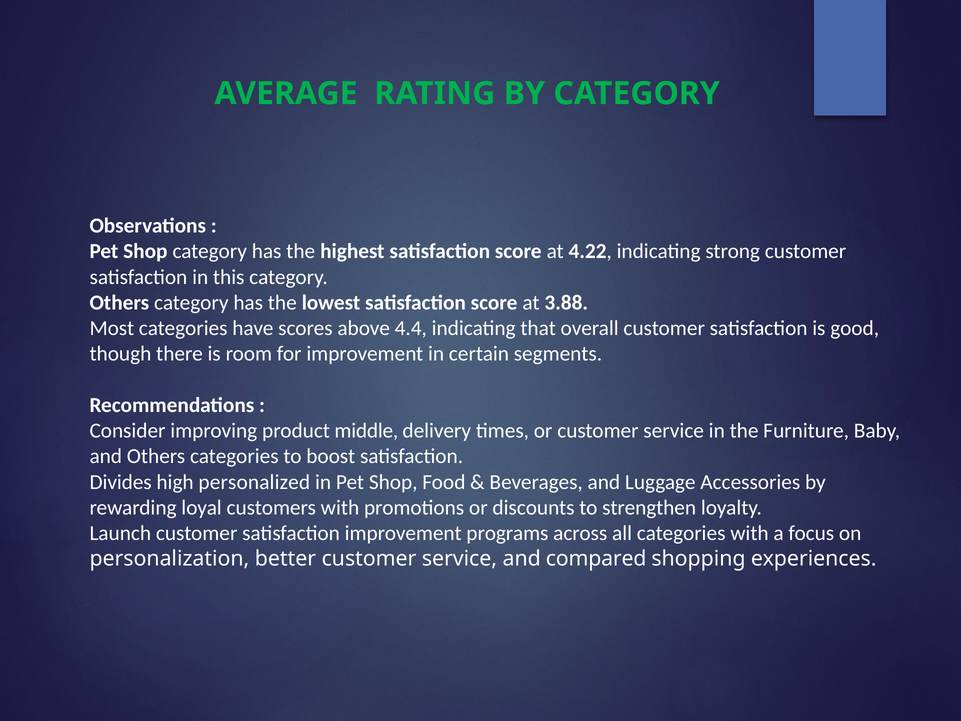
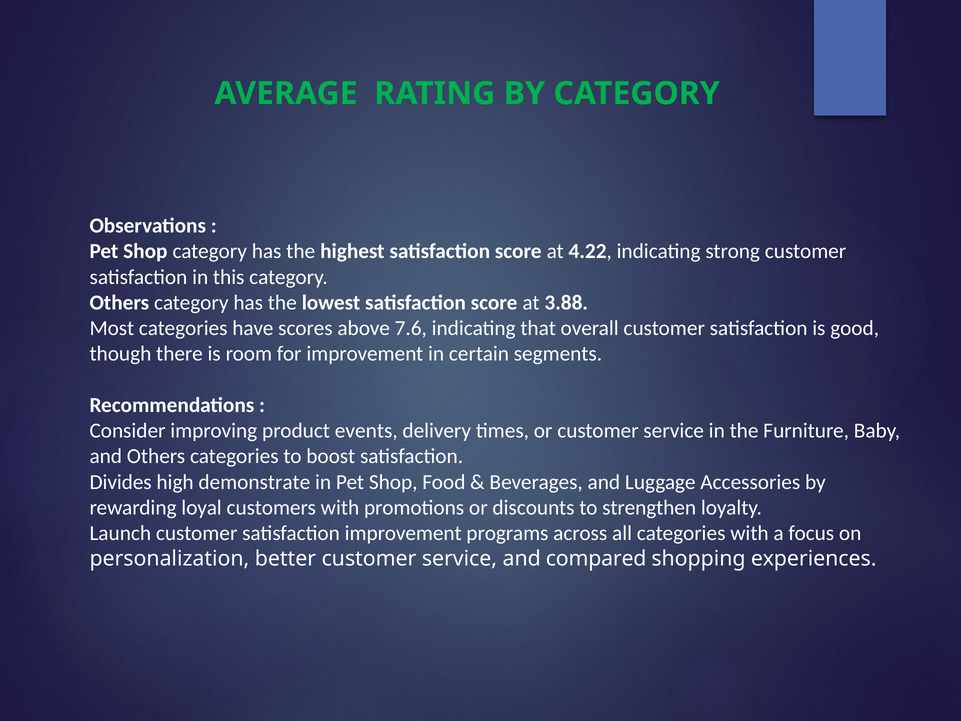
4.4: 4.4 -> 7.6
middle: middle -> events
personalized: personalized -> demonstrate
